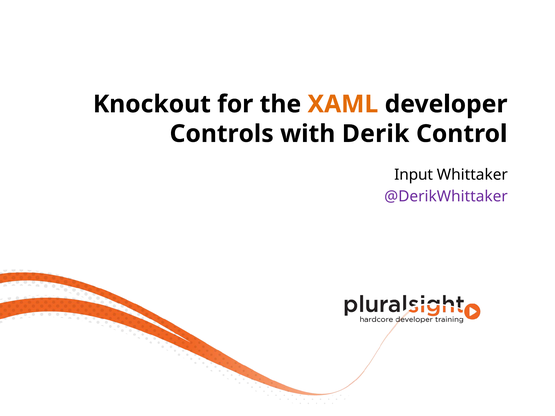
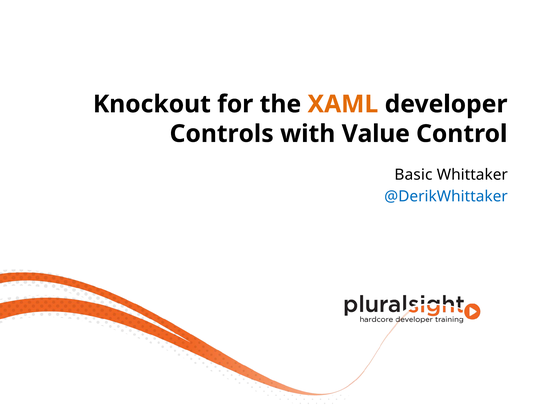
Derik: Derik -> Value
Input: Input -> Basic
@DerikWhittaker colour: purple -> blue
